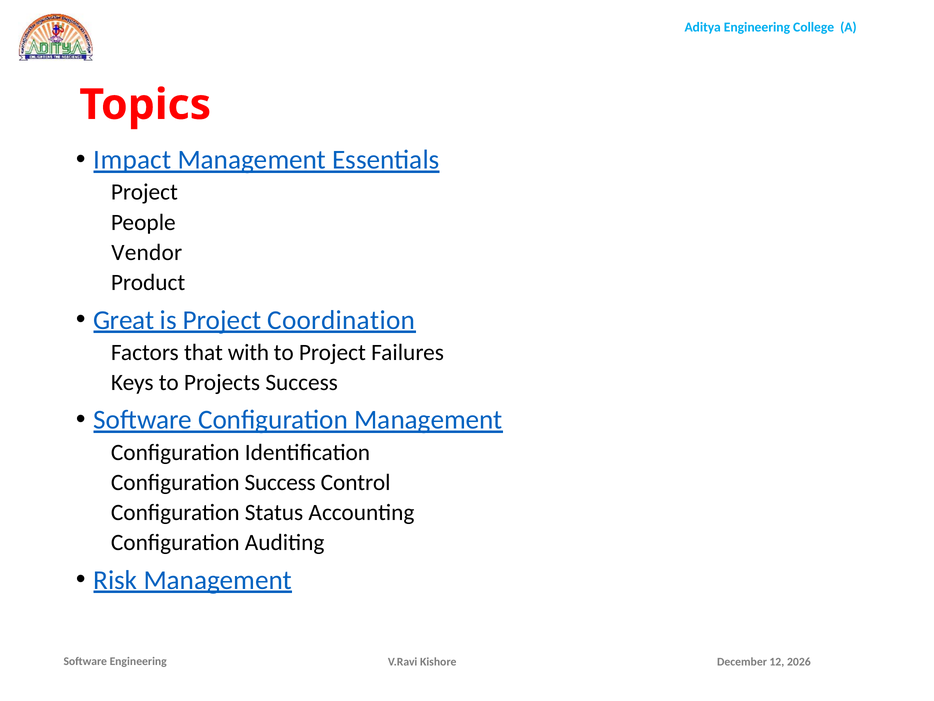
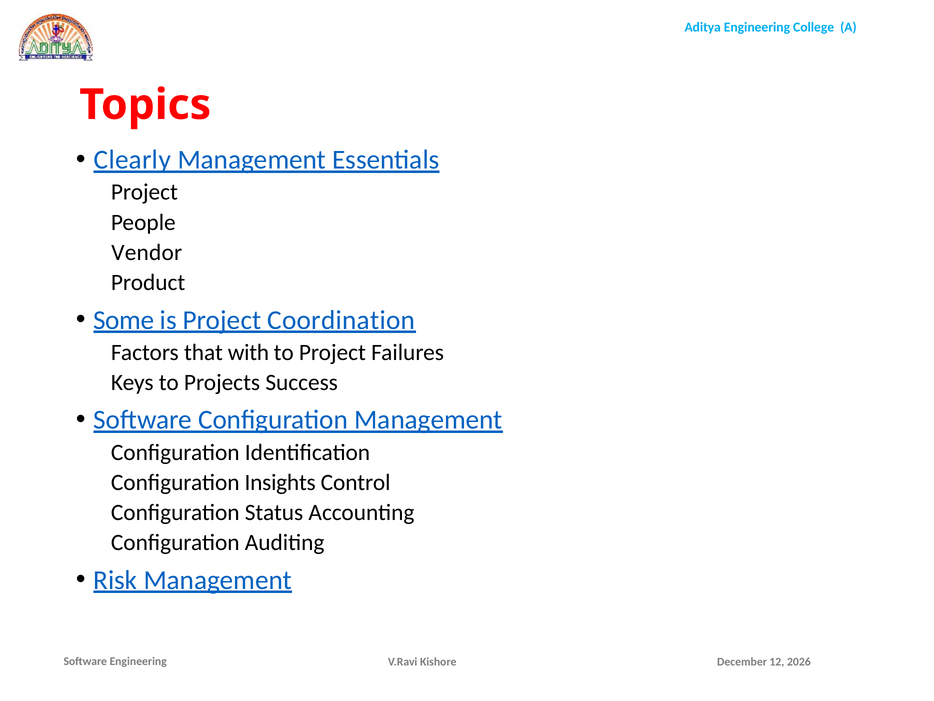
Impact: Impact -> Clearly
Great: Great -> Some
Configuration Success: Success -> Insights
